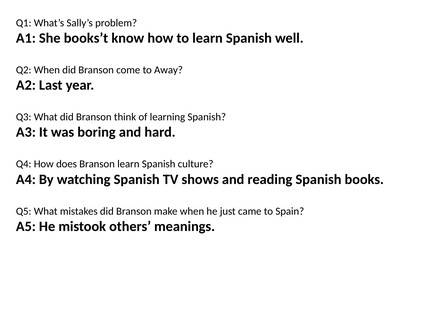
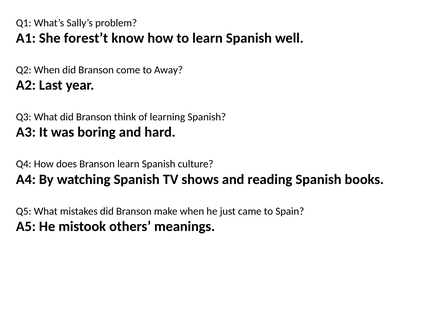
books’t: books’t -> forest’t
